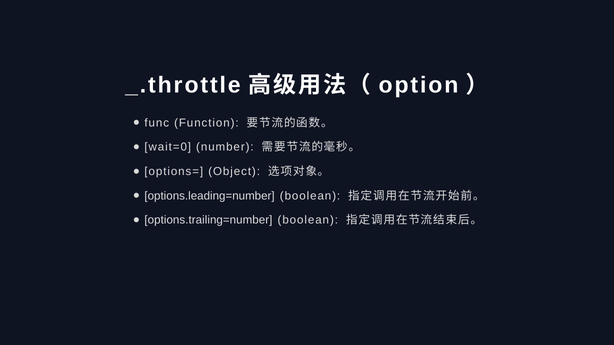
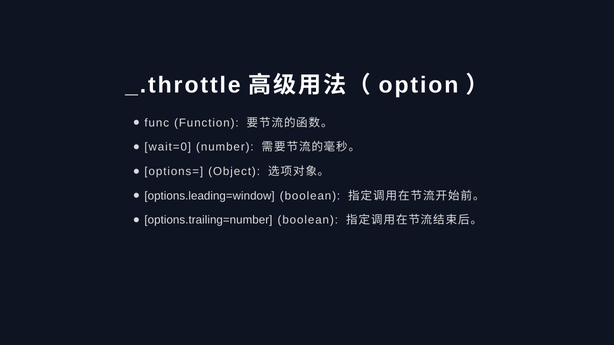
options.leading=number: options.leading=number -> options.leading=window
